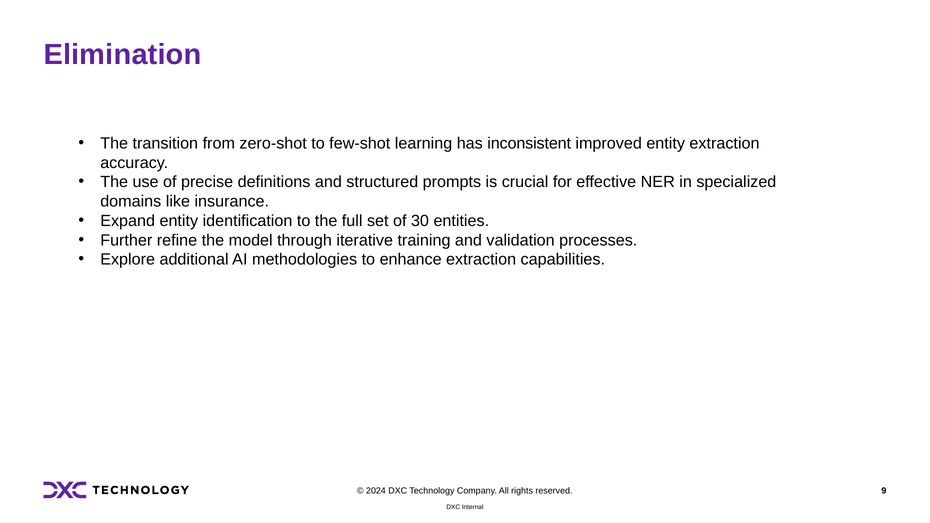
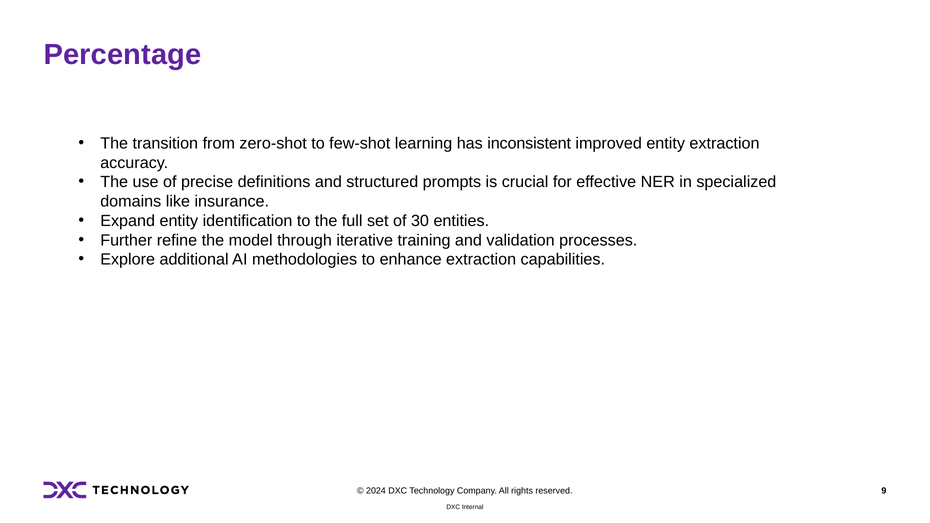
Elimination: Elimination -> Percentage
